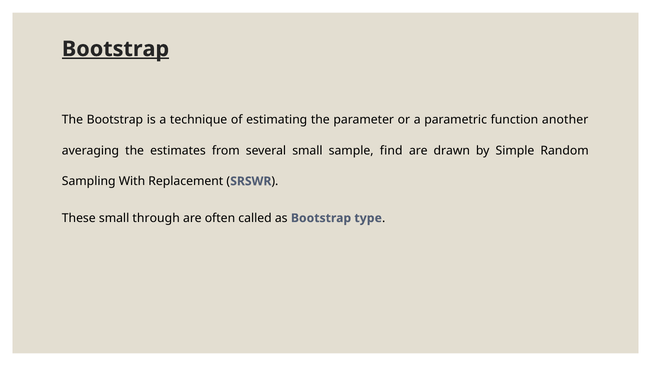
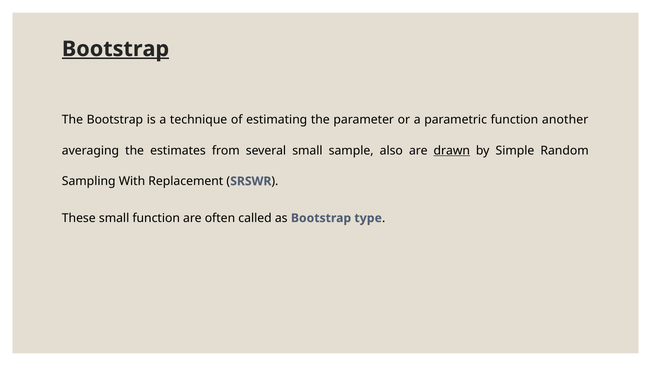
find: find -> also
drawn underline: none -> present
small through: through -> function
